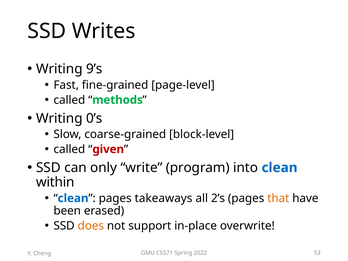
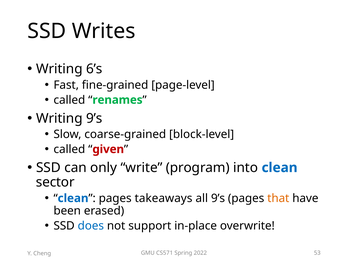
9’s: 9’s -> 6’s
methods: methods -> renames
Writing 0’s: 0’s -> 9’s
within: within -> sector
all 2’s: 2’s -> 9’s
does colour: orange -> blue
